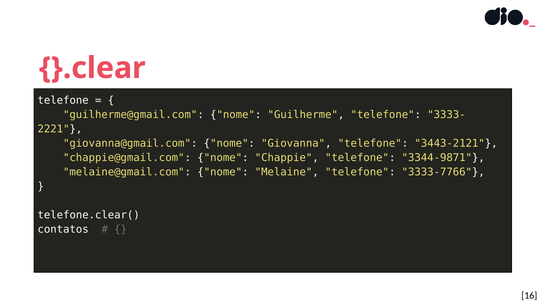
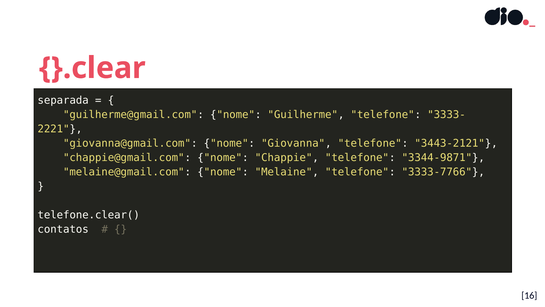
telefone at (63, 100): telefone -> separada
